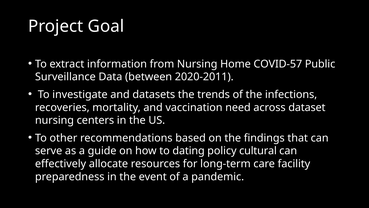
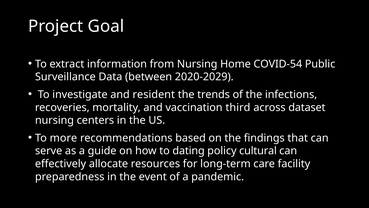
COVID-57: COVID-57 -> COVID-54
2020-2011: 2020-2011 -> 2020-2029
datasets: datasets -> resident
need: need -> third
other: other -> more
